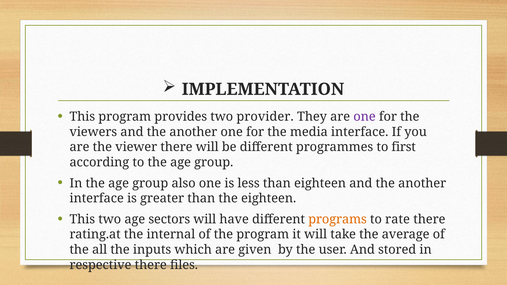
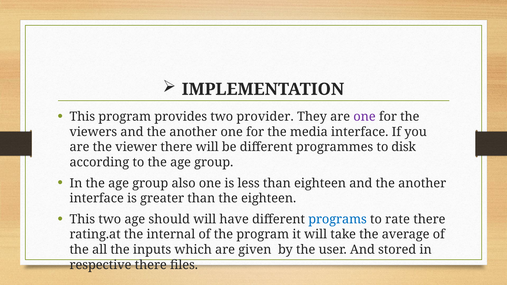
first: first -> disk
sectors: sectors -> should
programs colour: orange -> blue
